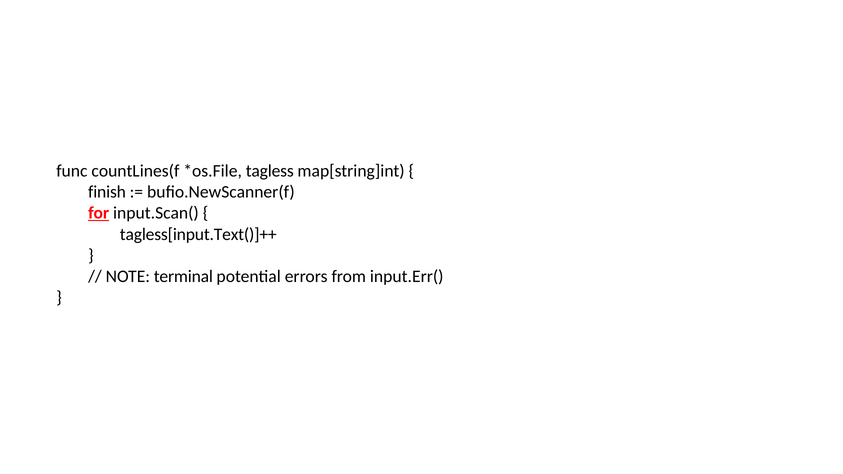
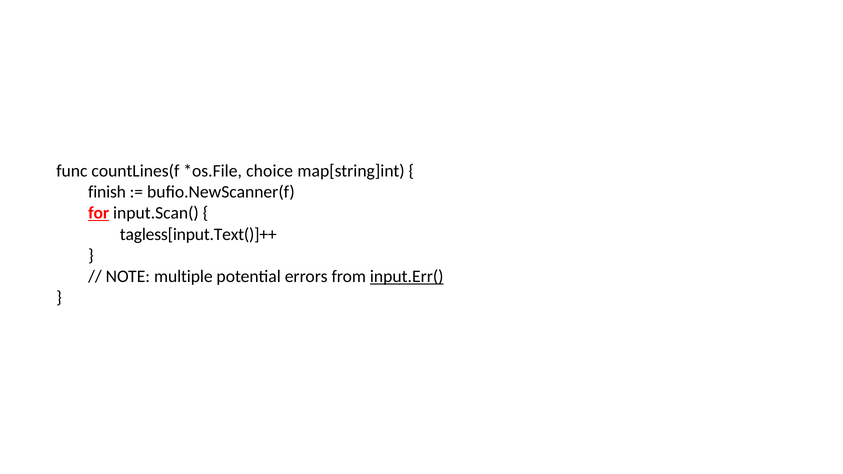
tagless: tagless -> choice
terminal: terminal -> multiple
input.Err( underline: none -> present
